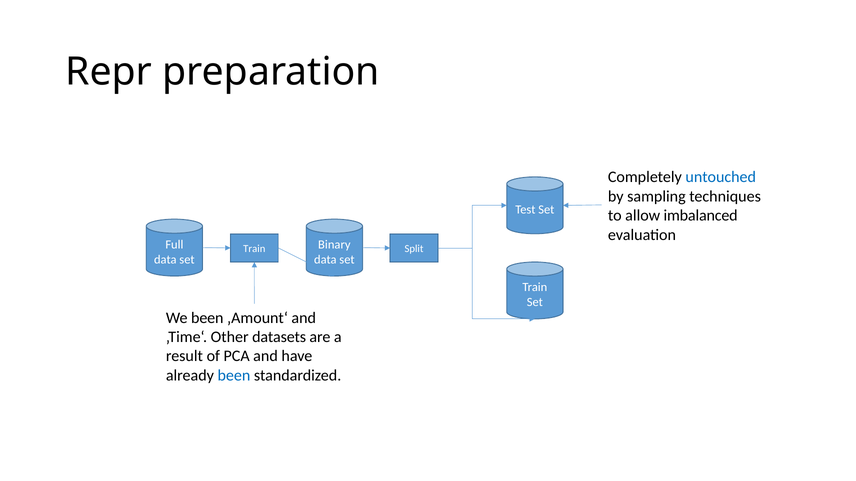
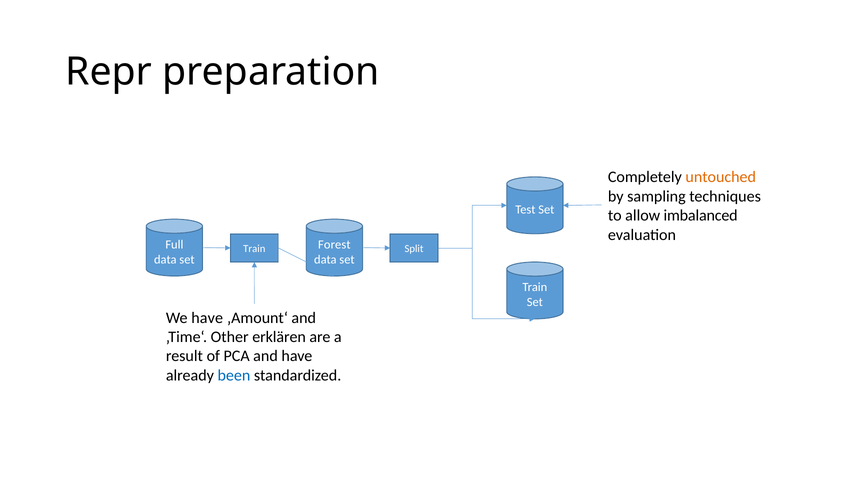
untouched colour: blue -> orange
Binary: Binary -> Forest
We been: been -> have
datasets: datasets -> erklären
